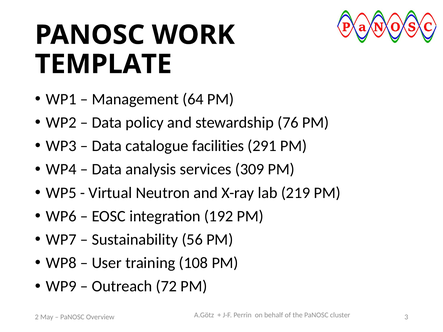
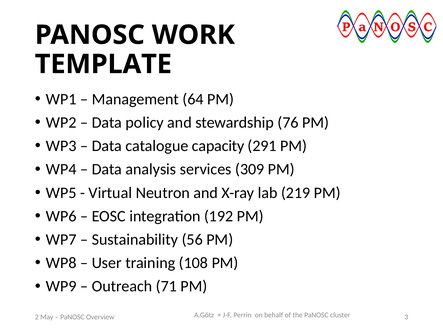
facilities: facilities -> capacity
72: 72 -> 71
